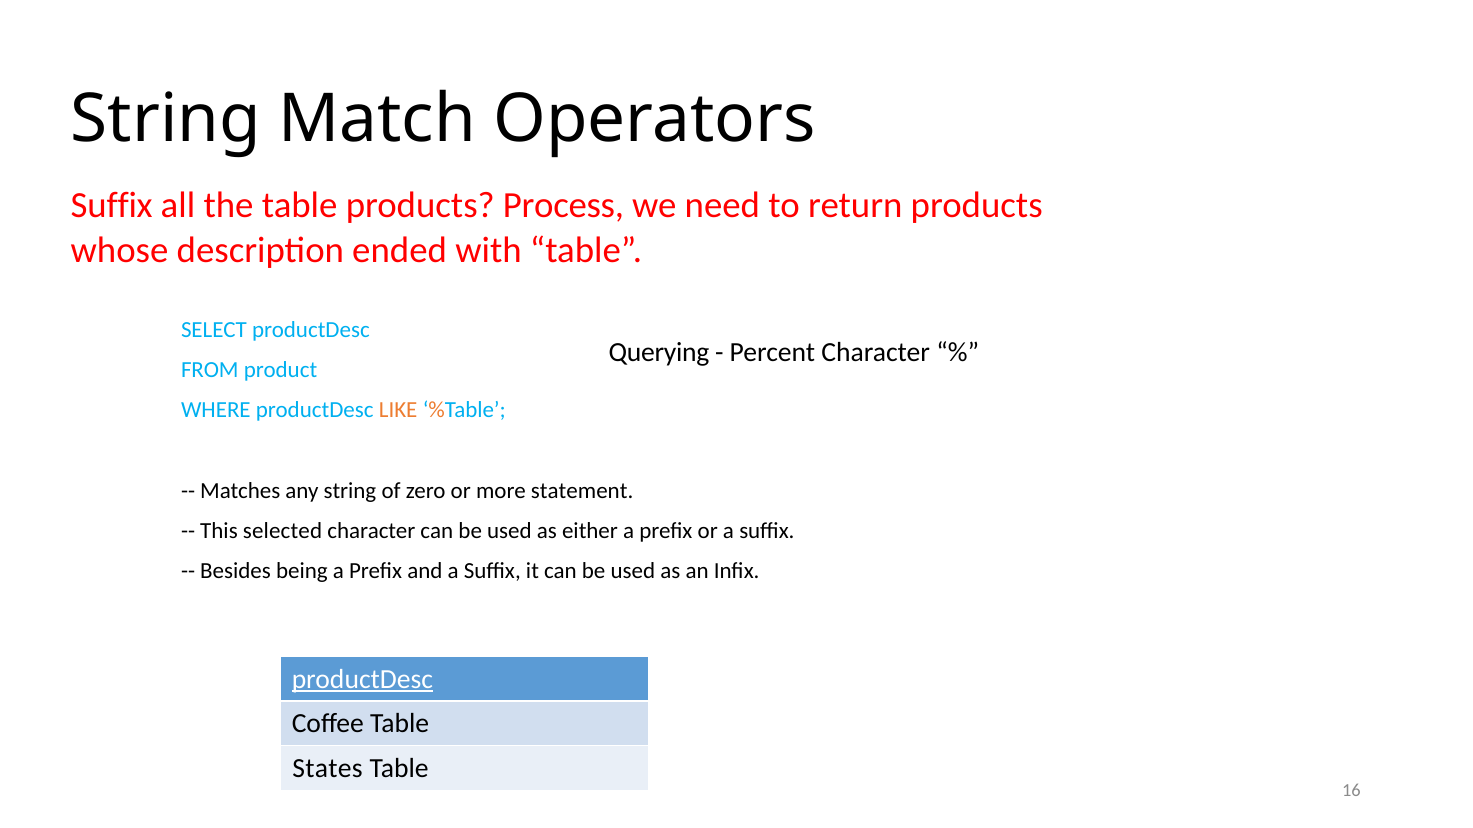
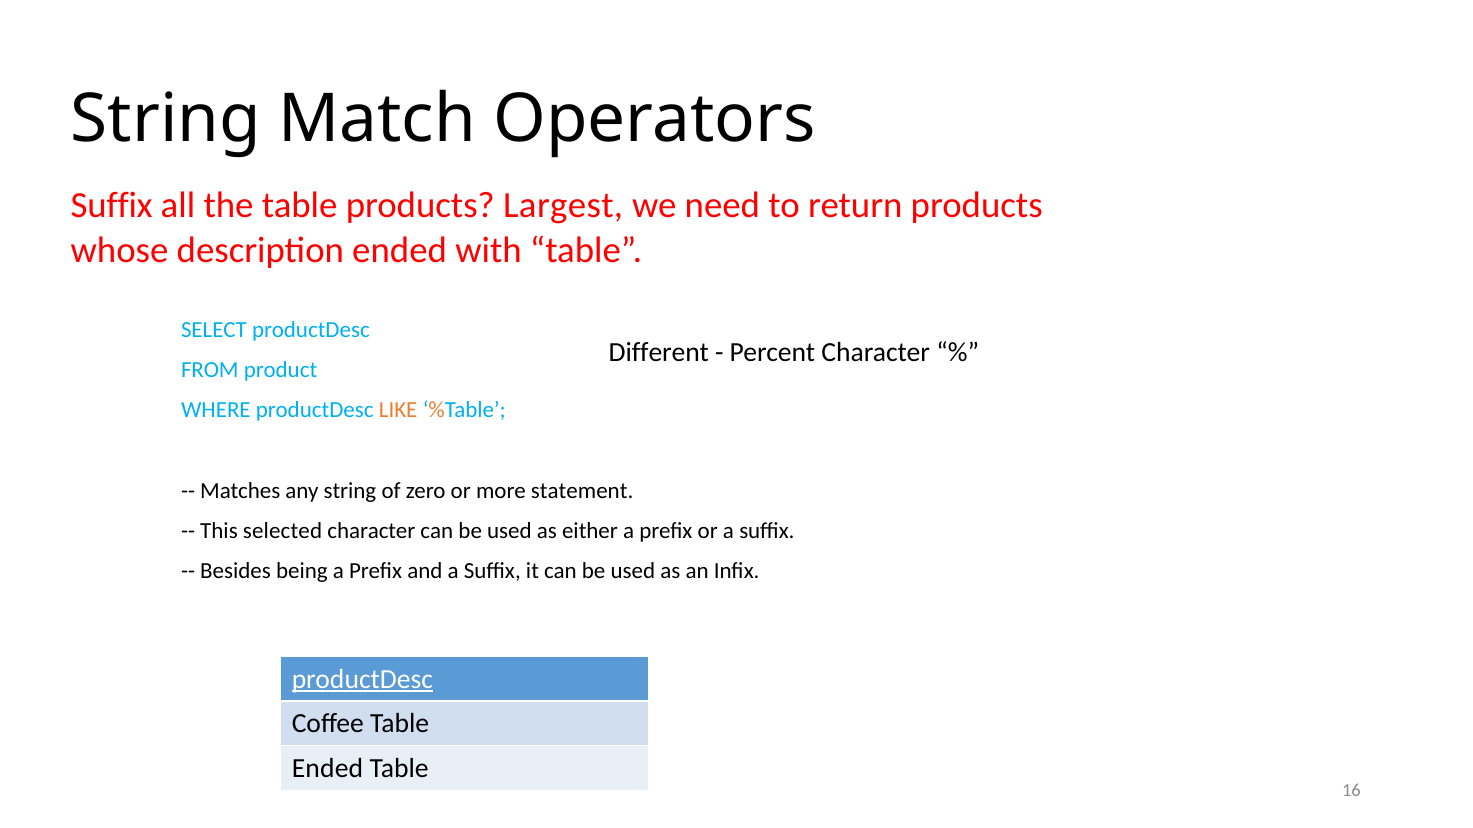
Process: Process -> Largest
Querying: Querying -> Different
States at (327, 769): States -> Ended
